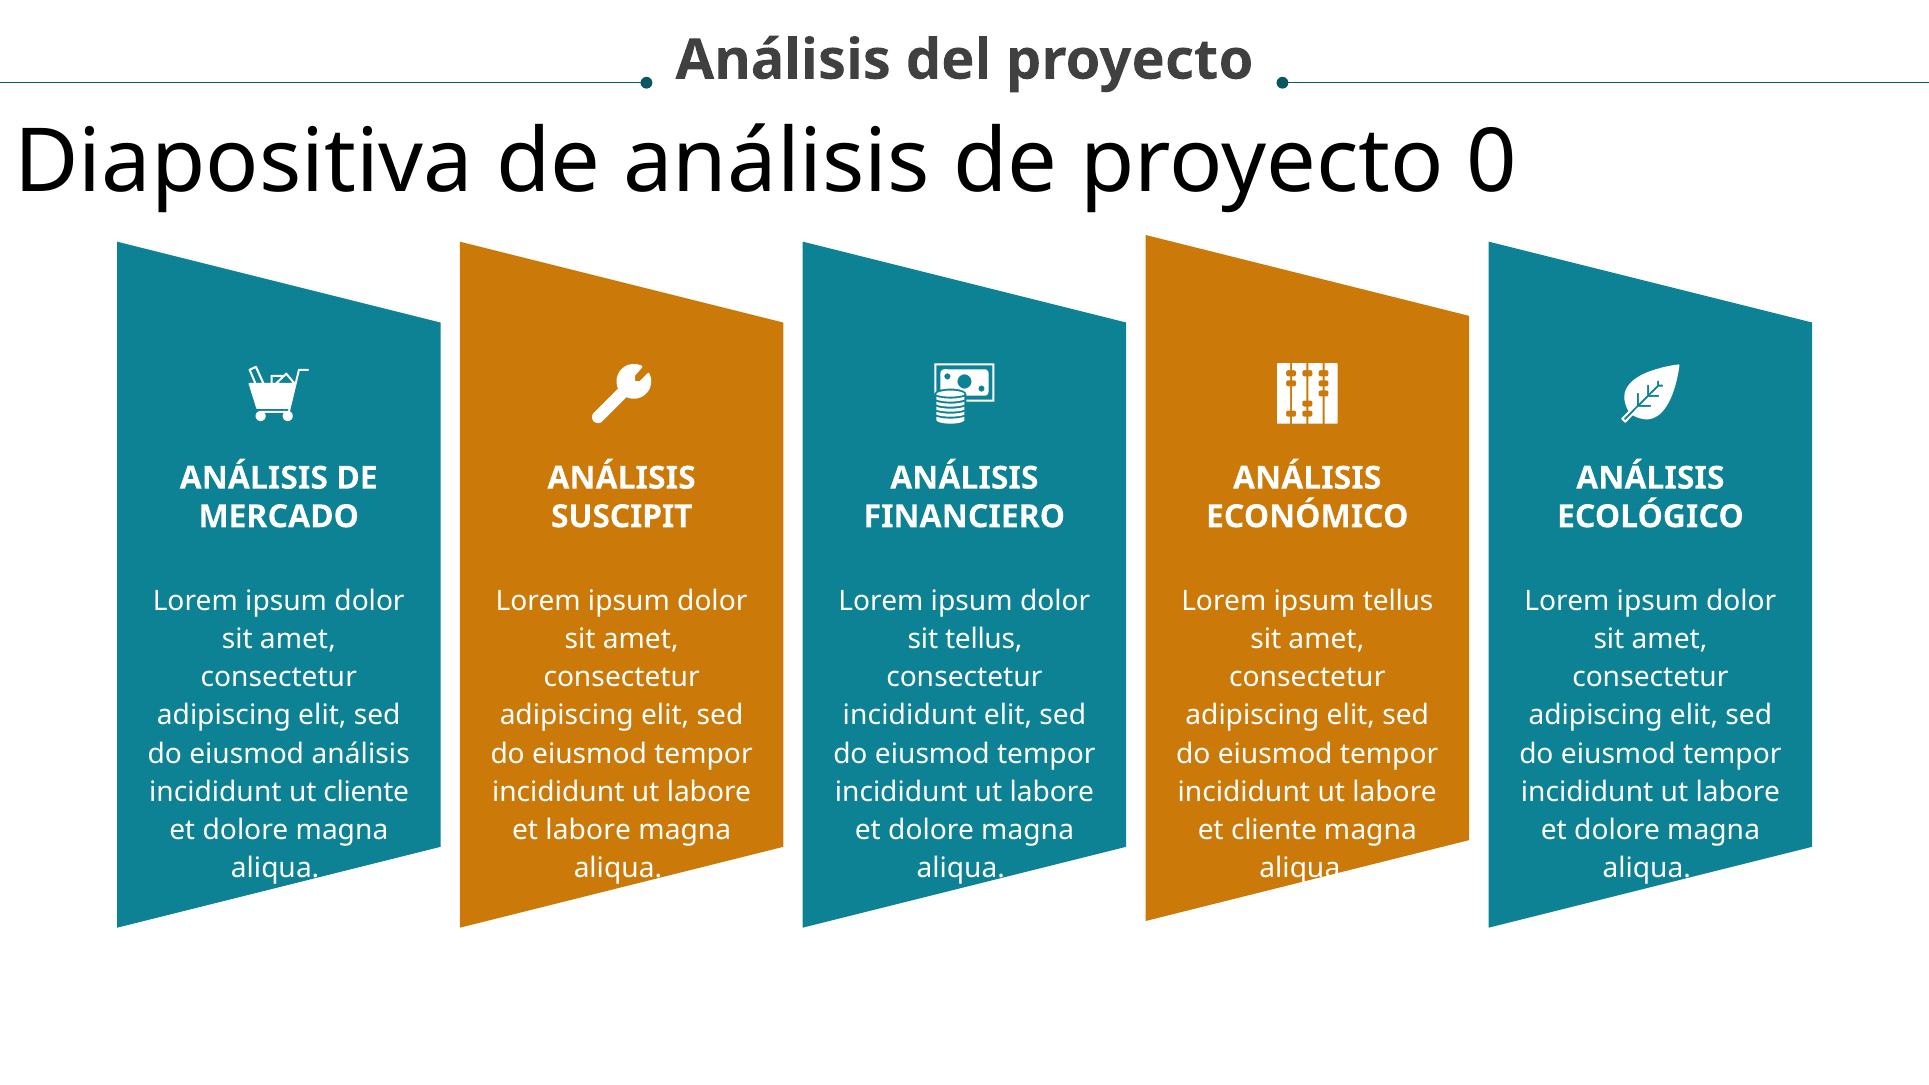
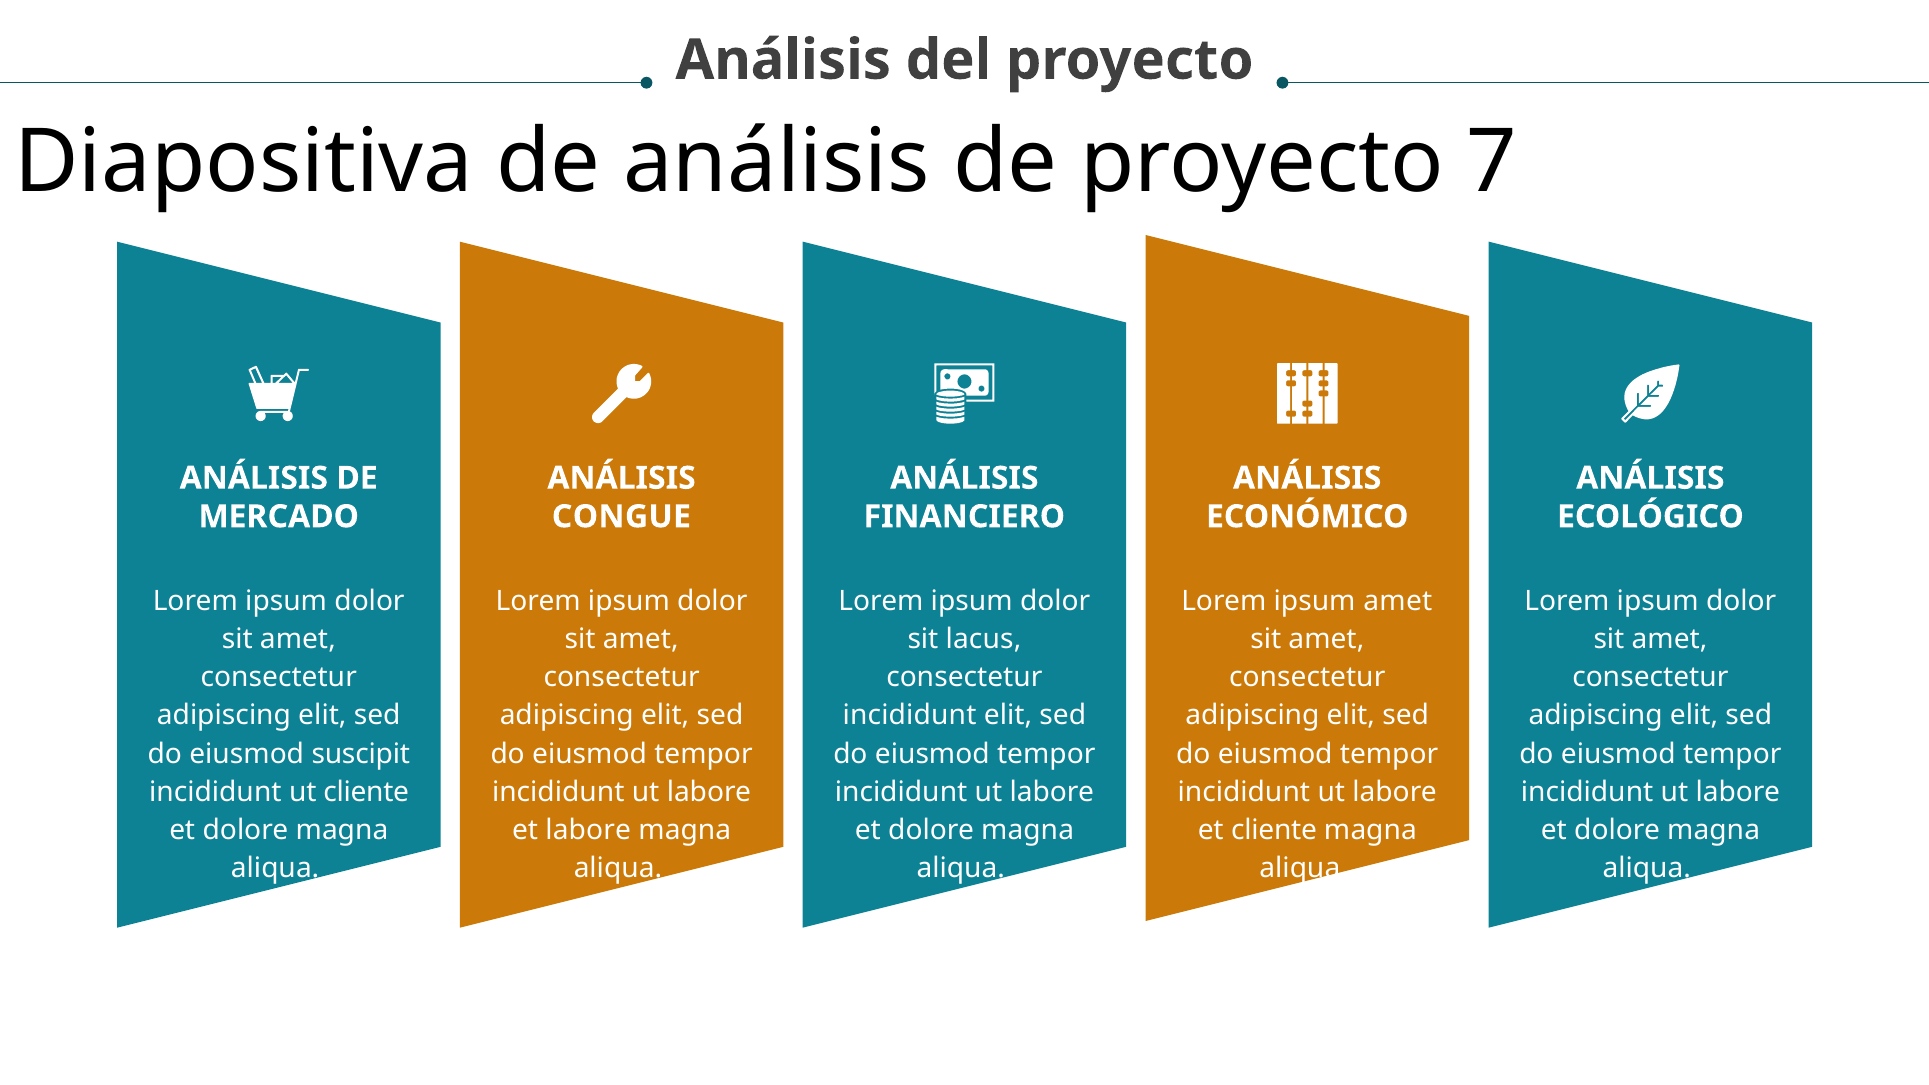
0: 0 -> 7
SUSCIPIT: SUSCIPIT -> CONGUE
ipsum tellus: tellus -> amet
sit tellus: tellus -> lacus
eiusmod análisis: análisis -> suscipit
